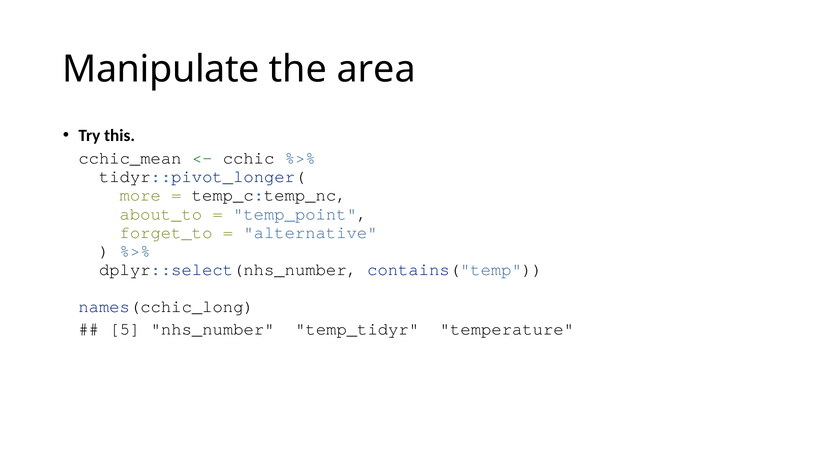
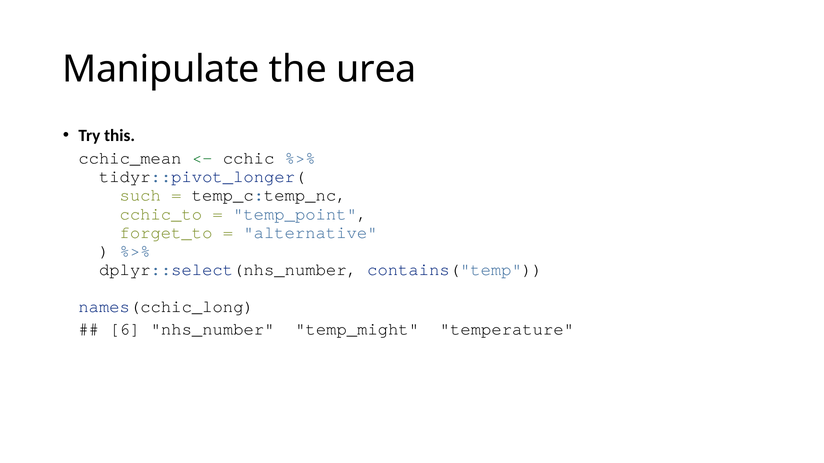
area: area -> urea
more: more -> such
about_to: about_to -> cchic_to
5: 5 -> 6
temp_tidyr: temp_tidyr -> temp_might
